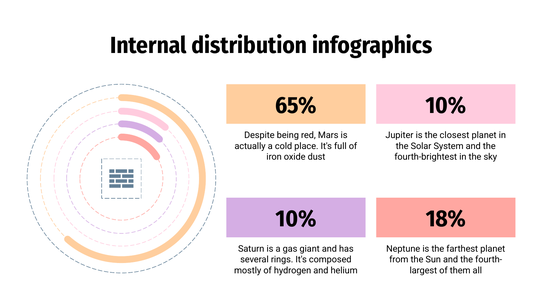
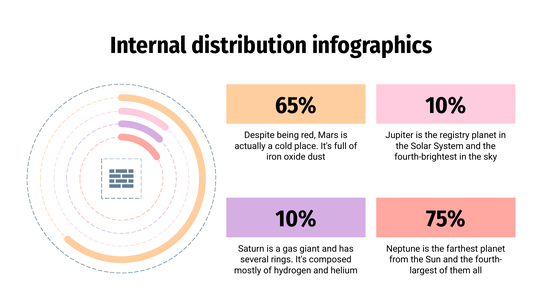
closest: closest -> registry
18%: 18% -> 75%
